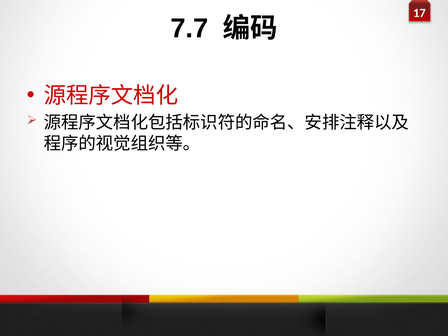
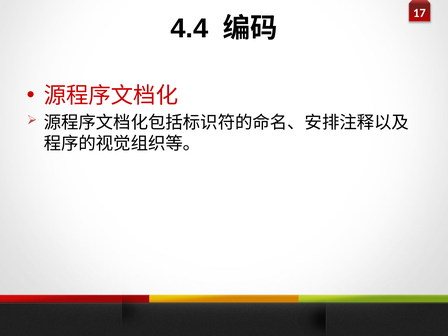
7.7: 7.7 -> 4.4
